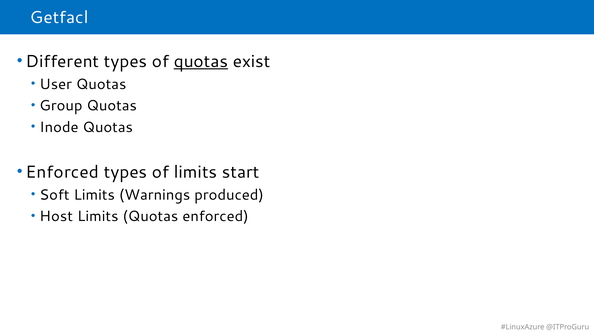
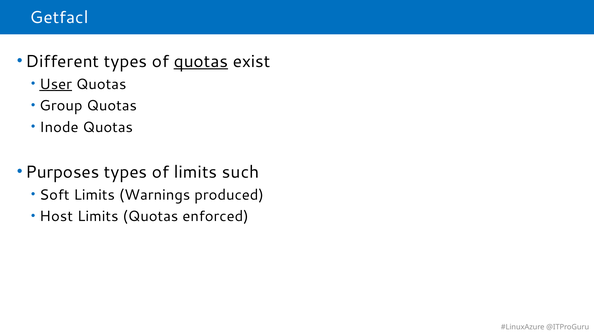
User underline: none -> present
Enforced at (62, 172): Enforced -> Purposes
start: start -> such
